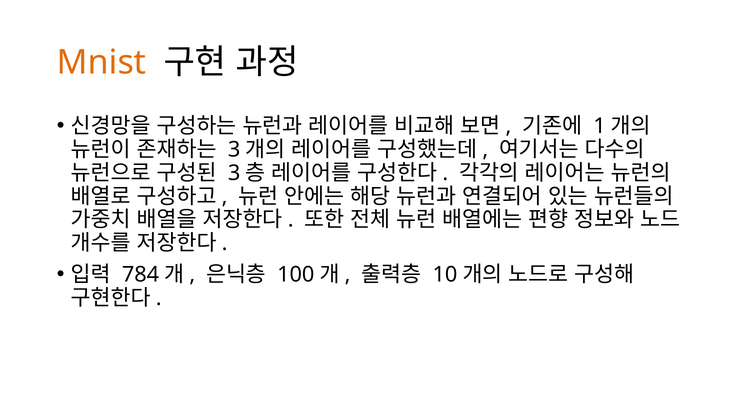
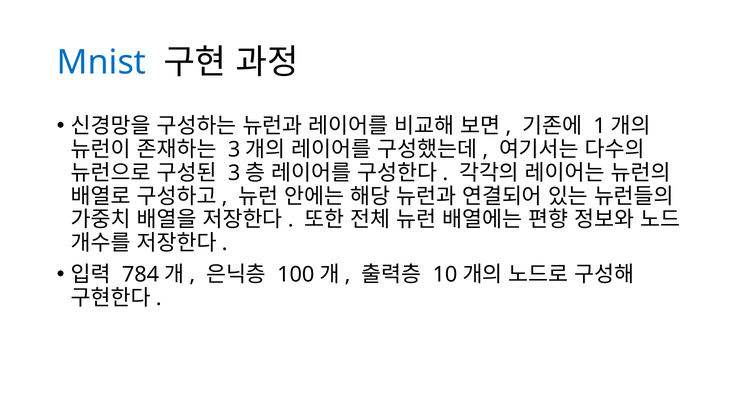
Mnist colour: orange -> blue
